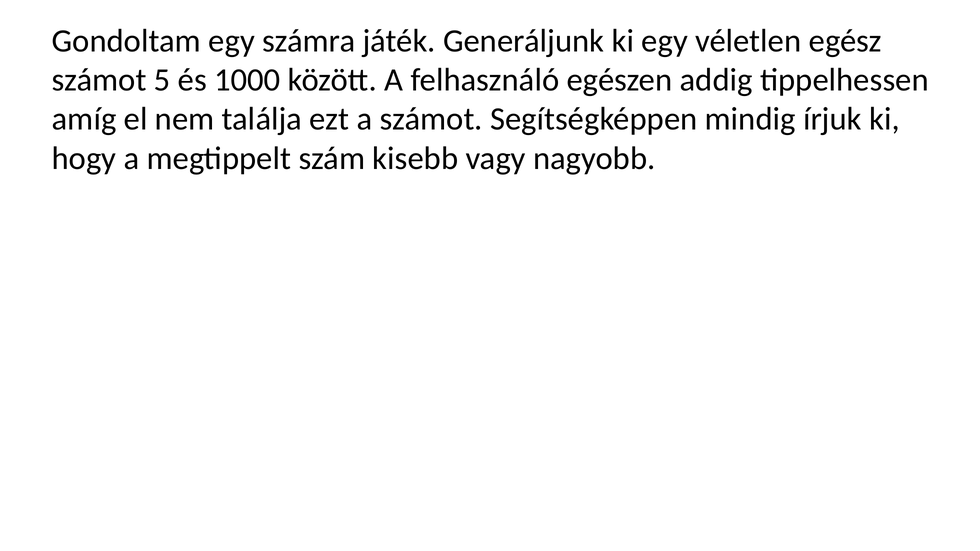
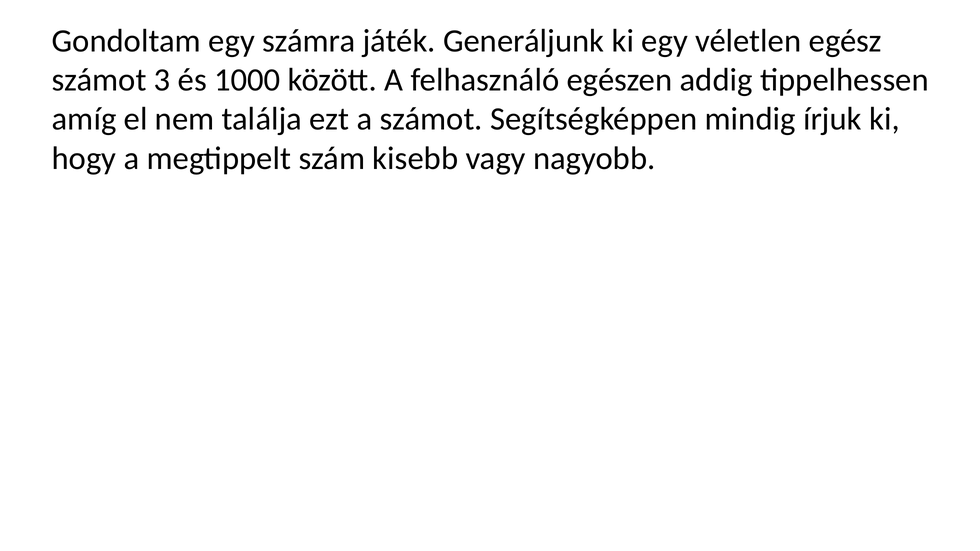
5: 5 -> 3
